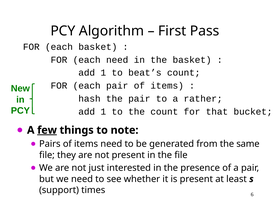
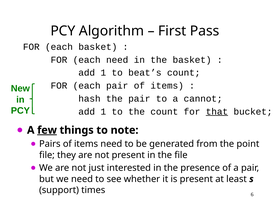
rather: rather -> cannot
that underline: none -> present
same: same -> point
